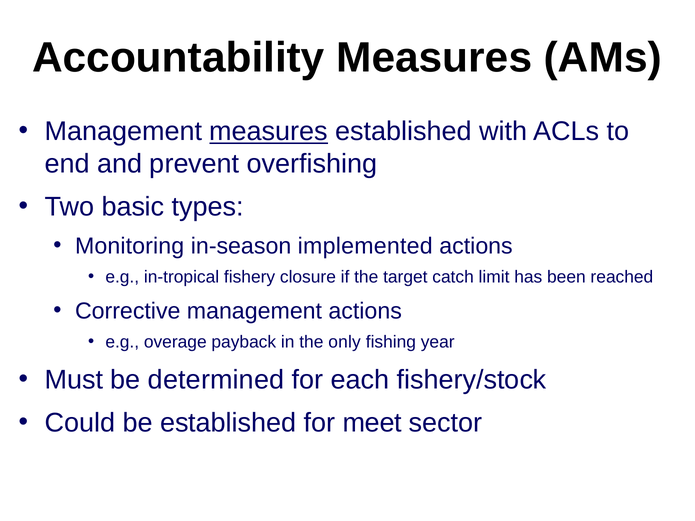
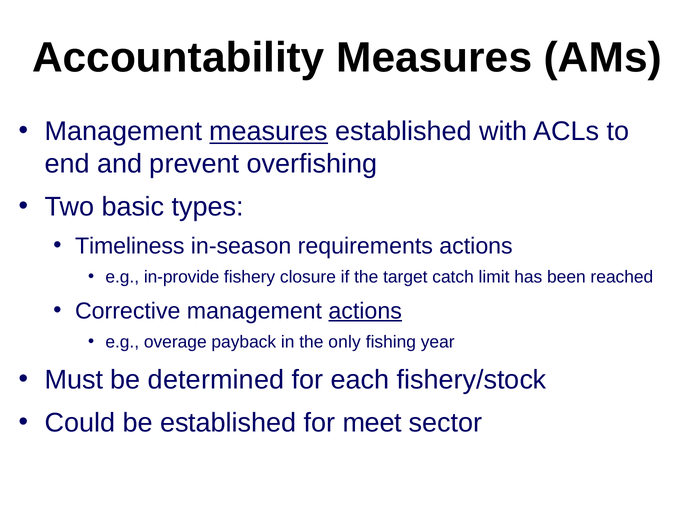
Monitoring: Monitoring -> Timeliness
implemented: implemented -> requirements
in-tropical: in-tropical -> in-provide
actions at (365, 311) underline: none -> present
